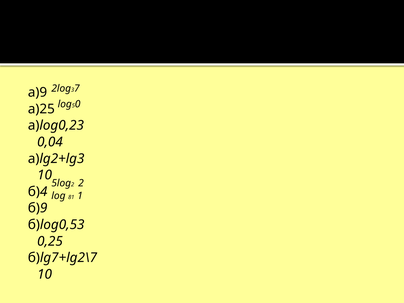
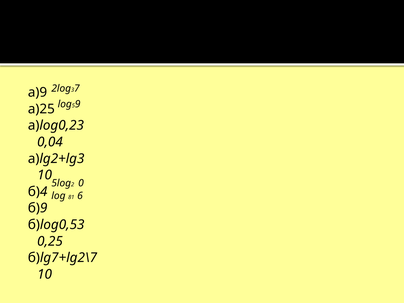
0: 0 -> 9
2 at (81, 183): 2 -> 0
1: 1 -> 6
